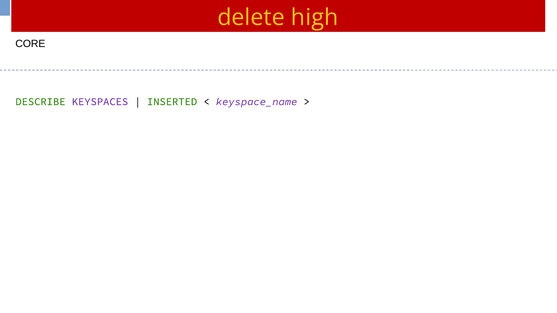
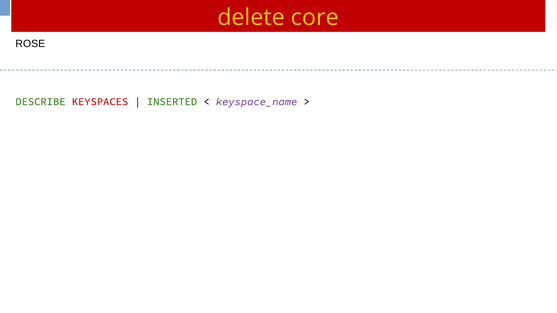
high: high -> core
CORE: CORE -> ROSE
KEYSPACES colour: purple -> red
